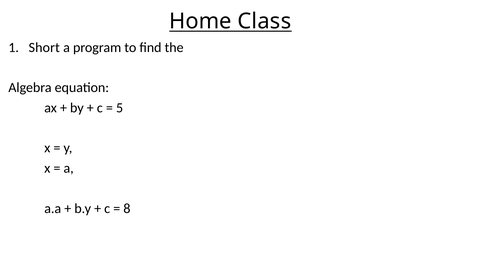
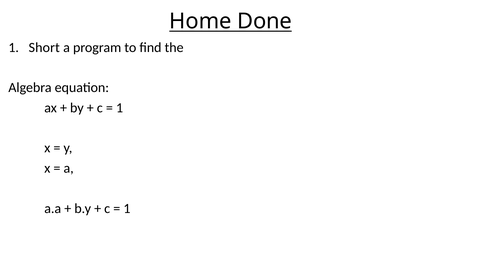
Class: Class -> Done
5 at (120, 108): 5 -> 1
8 at (127, 208): 8 -> 1
